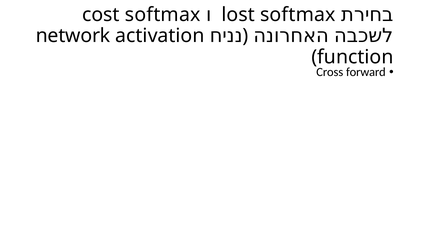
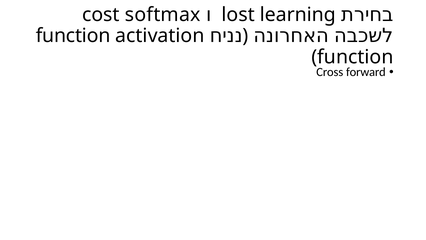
lost softmax: softmax -> learning
network at (73, 36): network -> function
